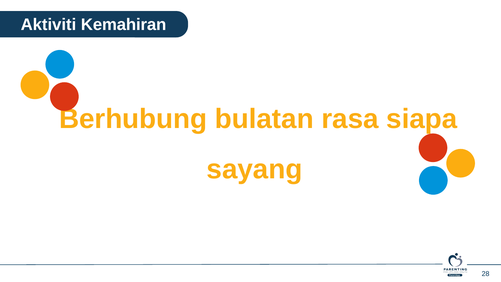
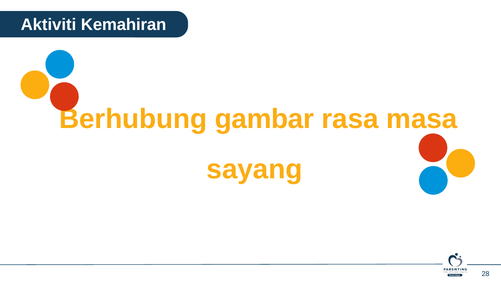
bulatan: bulatan -> gambar
siapa: siapa -> masa
